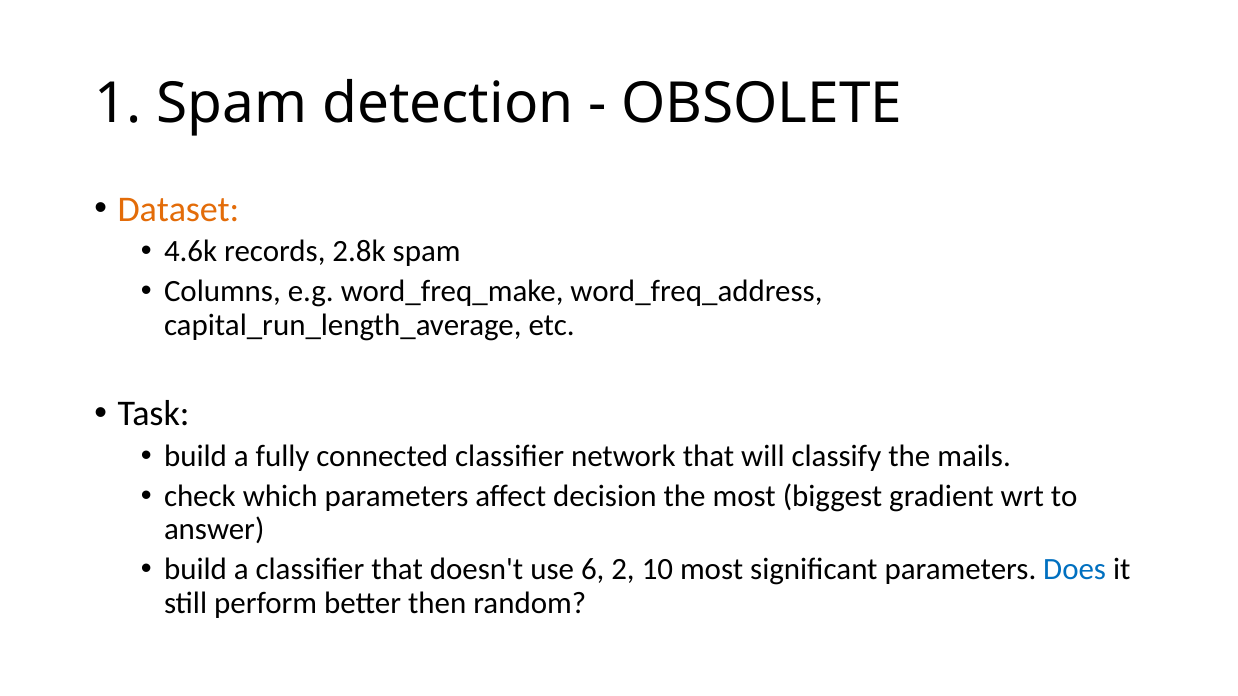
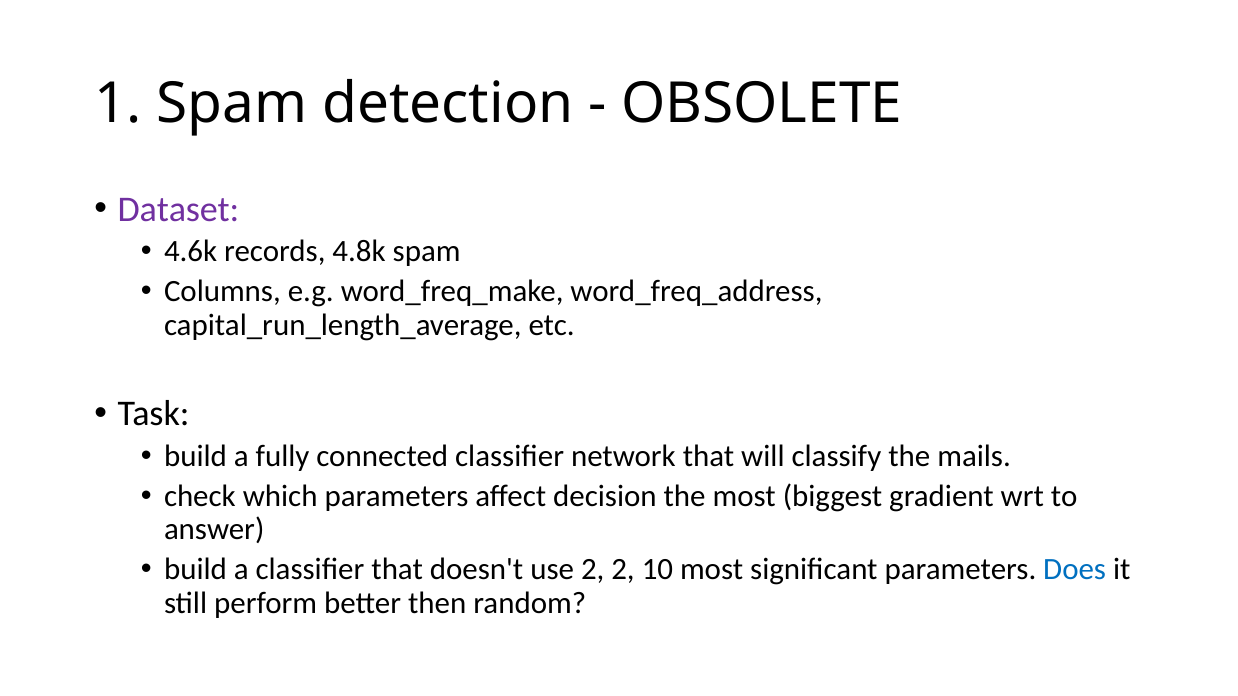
Dataset colour: orange -> purple
2.8k: 2.8k -> 4.8k
use 6: 6 -> 2
